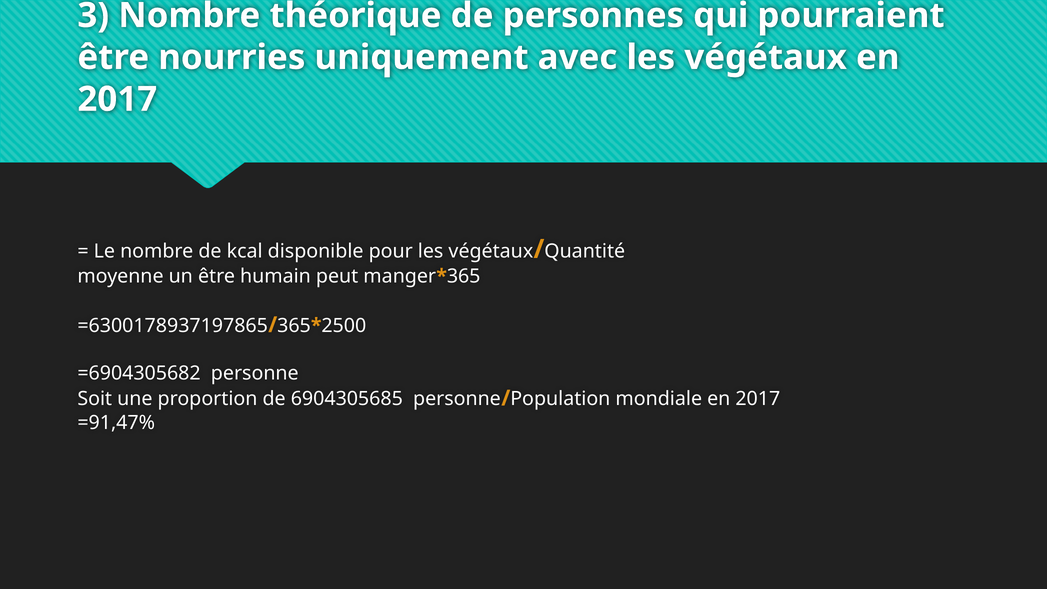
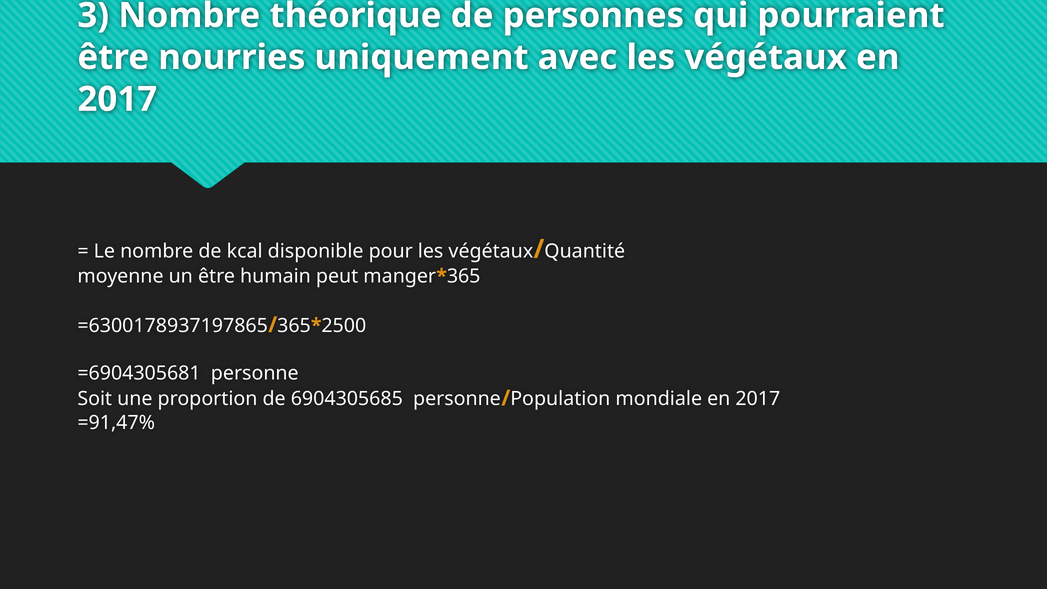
=6904305682: =6904305682 -> =6904305681
